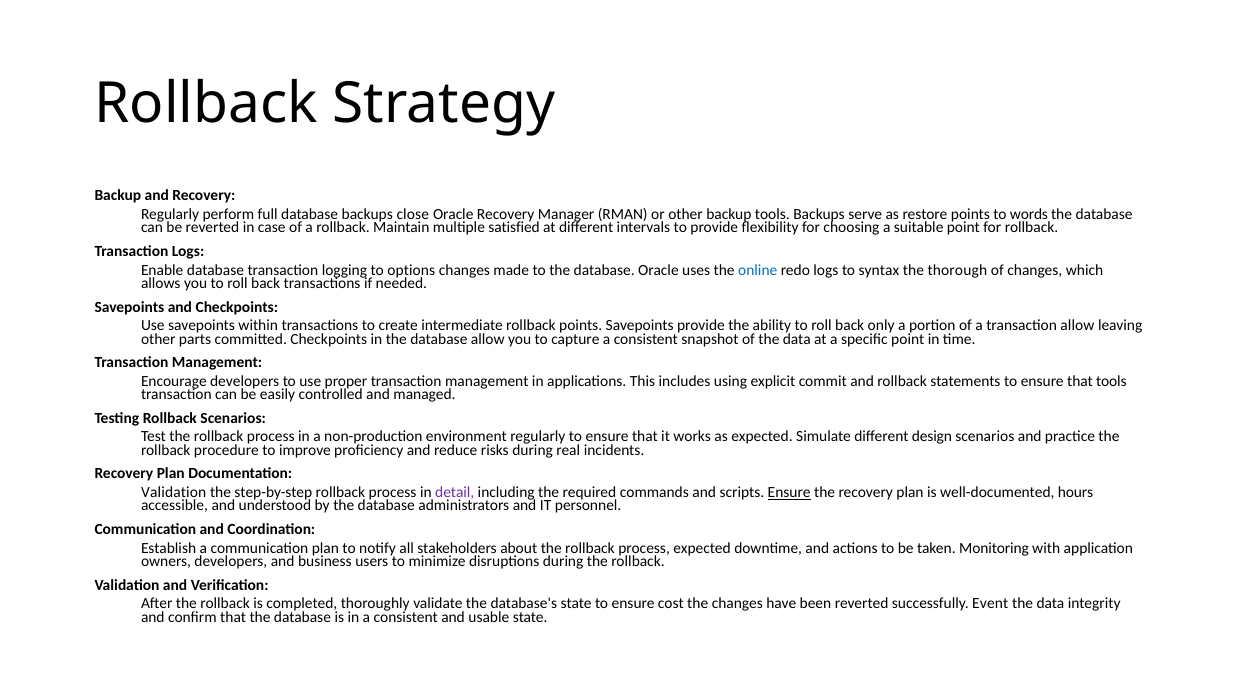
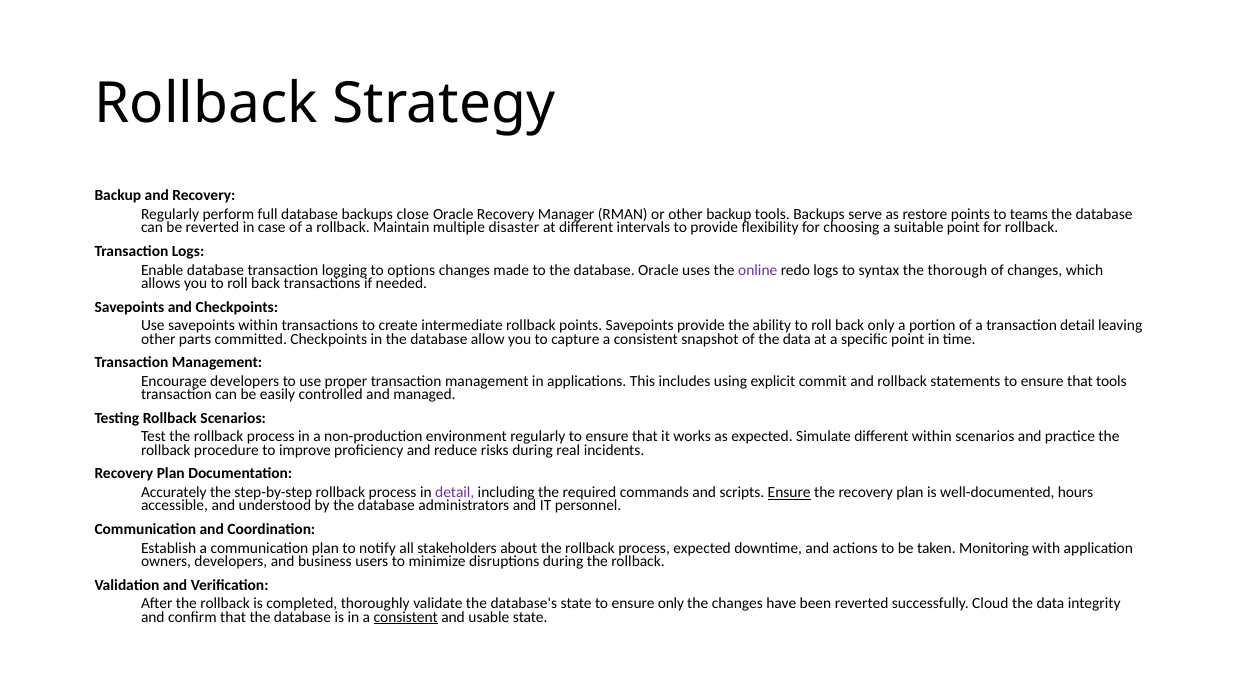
words: words -> teams
satisfied: satisfied -> disaster
online colour: blue -> purple
transaction allow: allow -> detail
different design: design -> within
Validation at (174, 493): Validation -> Accurately
ensure cost: cost -> only
Event: Event -> Cloud
consistent at (406, 617) underline: none -> present
